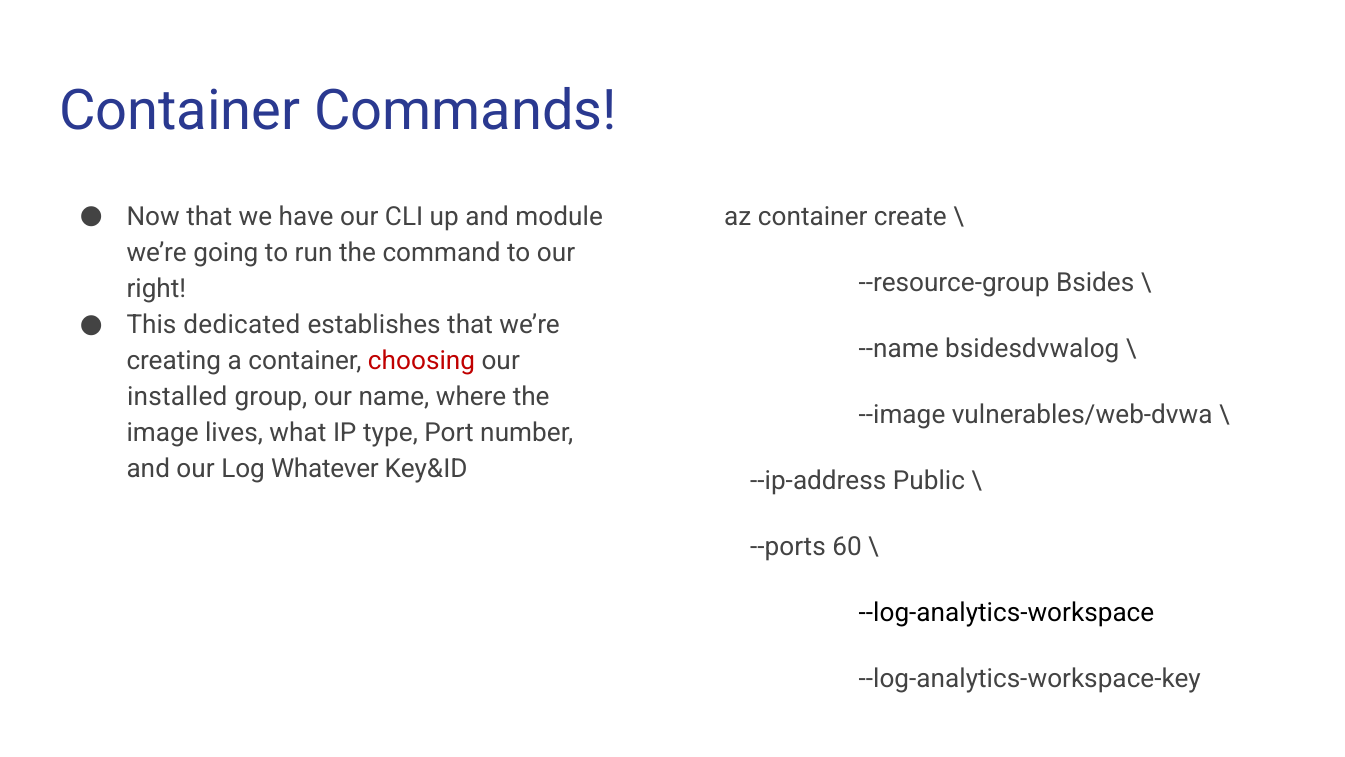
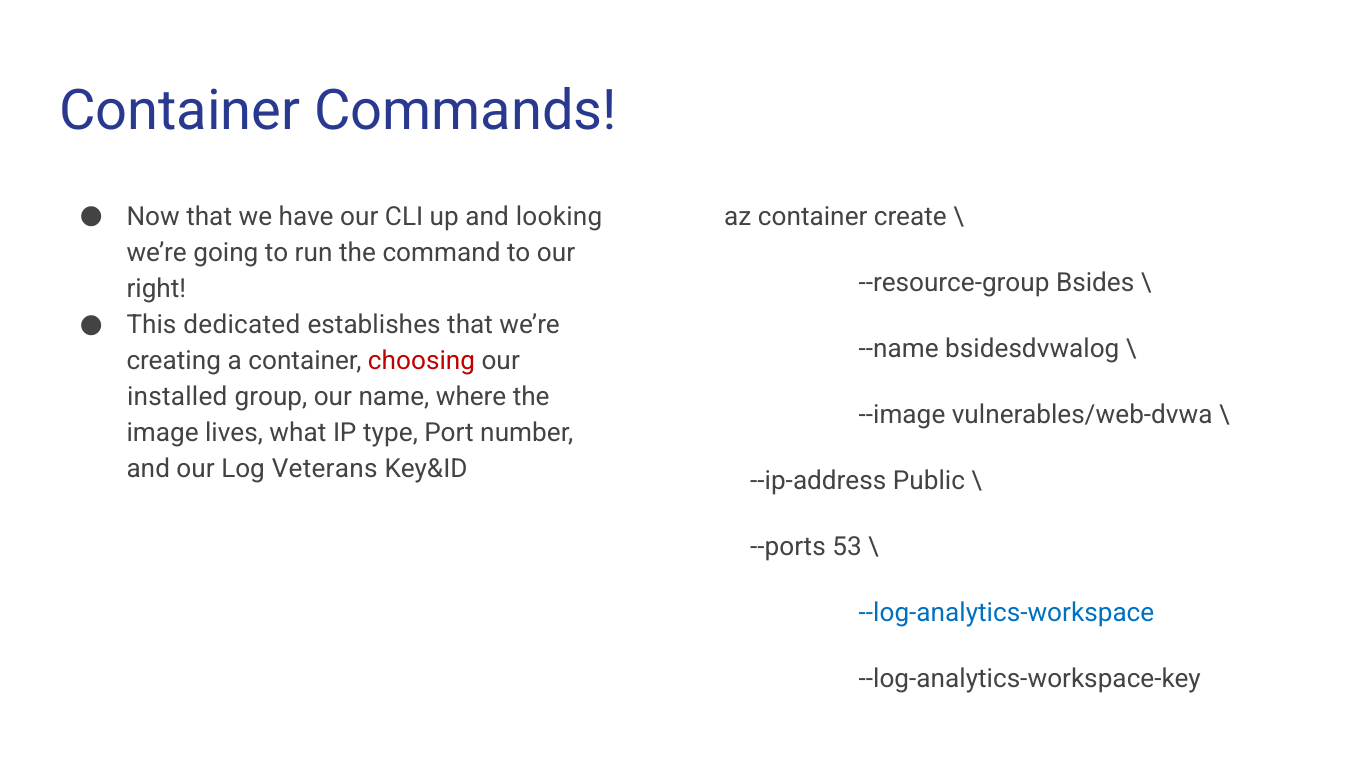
module: module -> looking
Whatever: Whatever -> Veterans
60: 60 -> 53
--log-analytics-workspace colour: black -> blue
